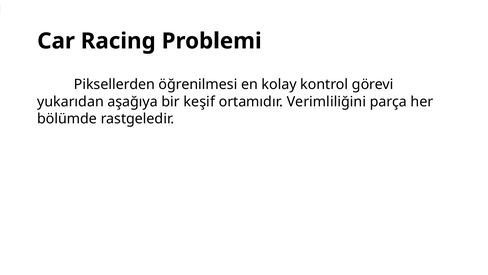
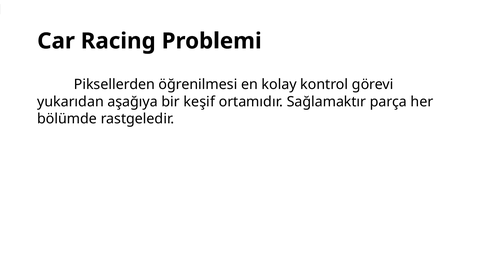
Verimliliğini: Verimliliğini -> Sağlamaktır
